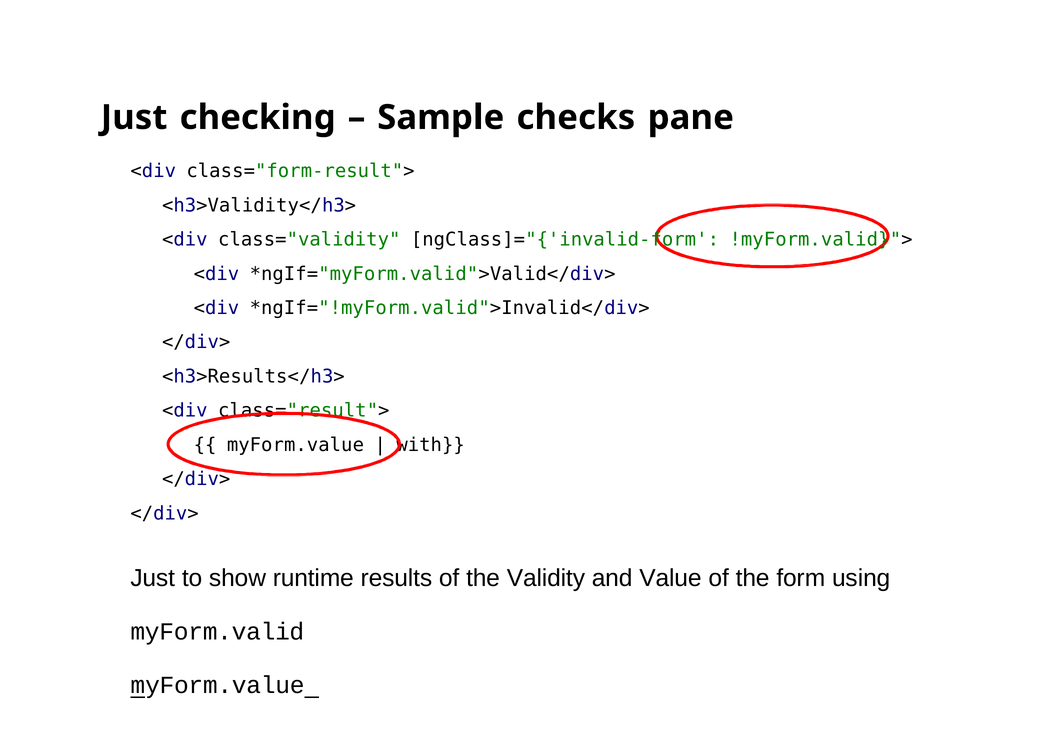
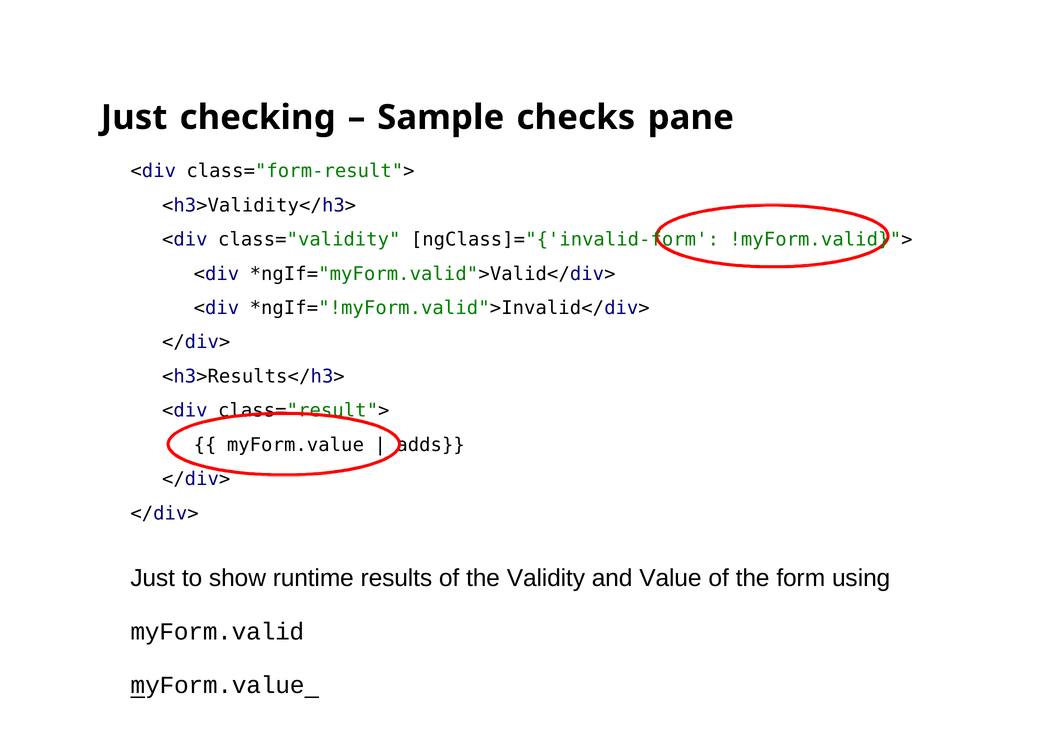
with: with -> adds
